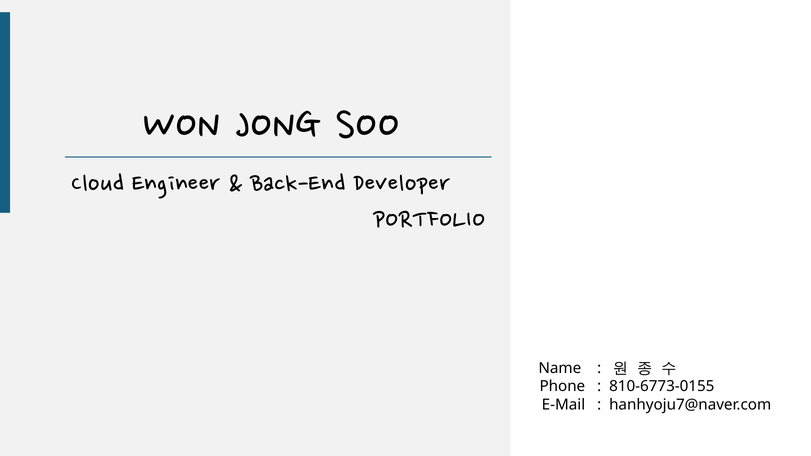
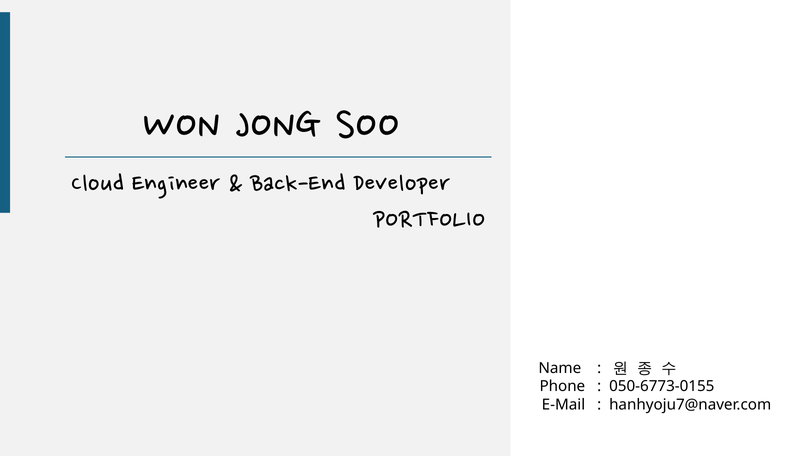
810-6773-0155: 810-6773-0155 -> 050-6773-0155
